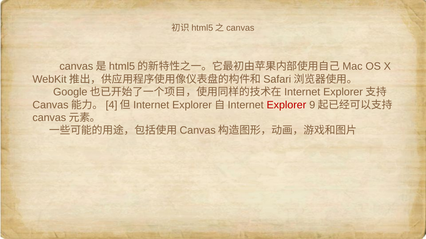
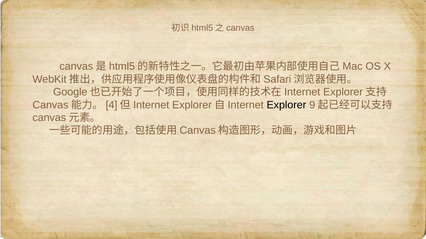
Explorer colour: red -> black
